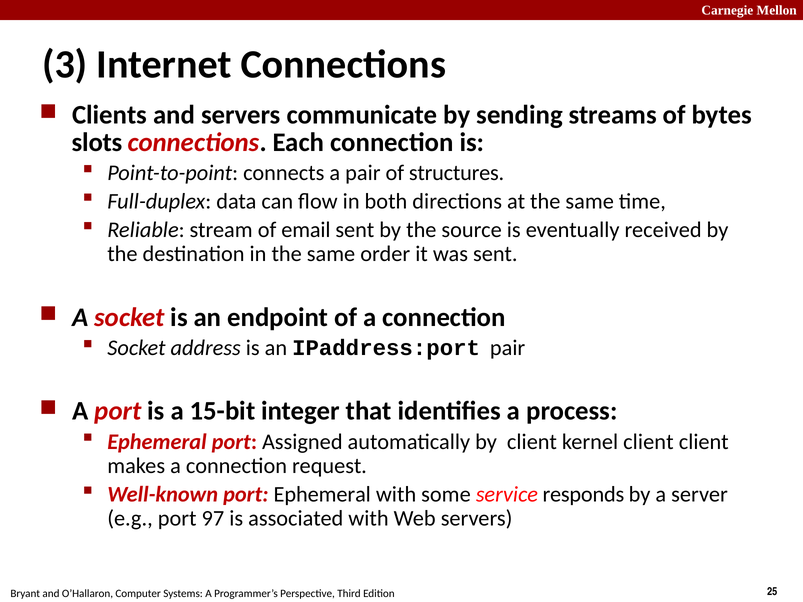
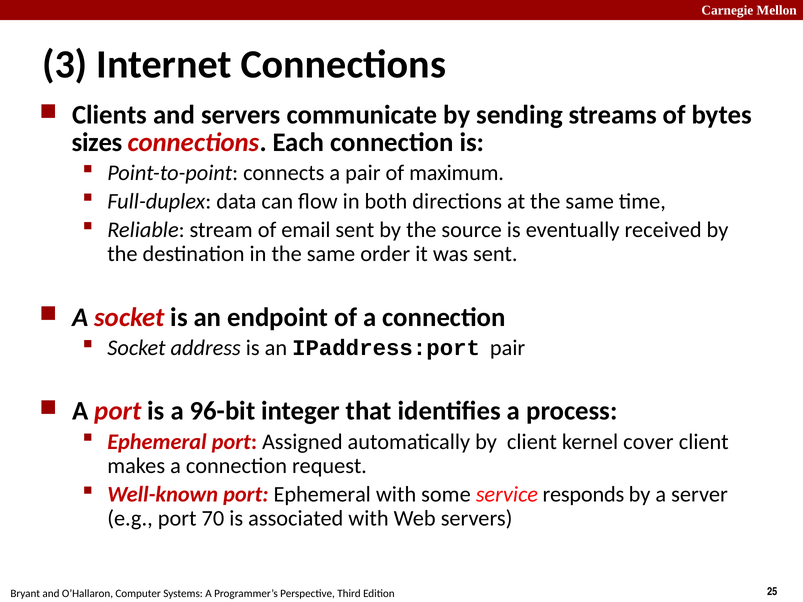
slots: slots -> sizes
structures: structures -> maximum
15-bit: 15-bit -> 96-bit
kernel client: client -> cover
97: 97 -> 70
